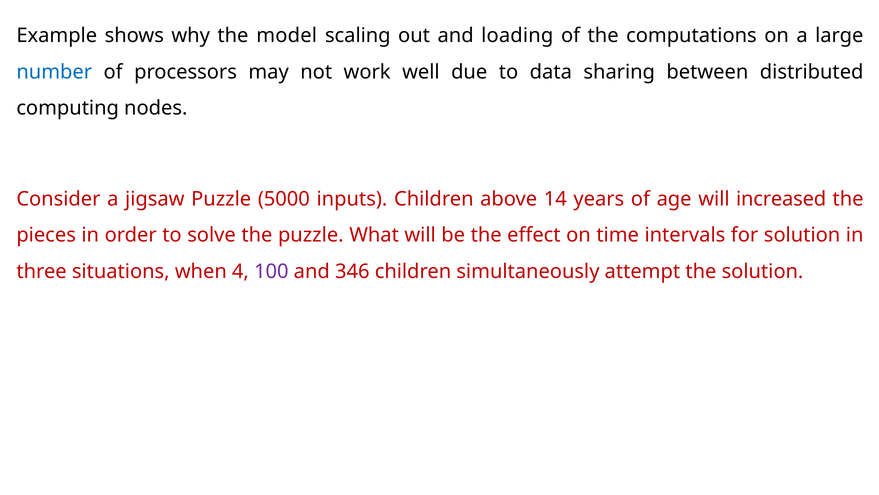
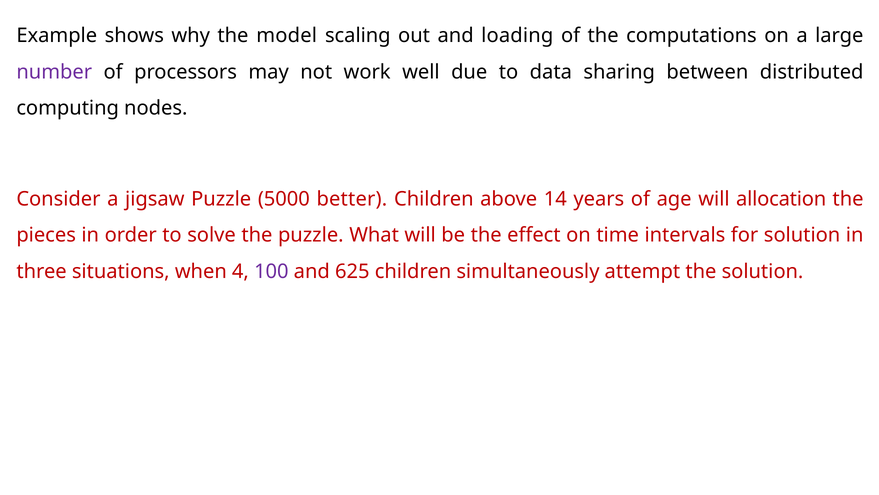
number colour: blue -> purple
inputs: inputs -> better
increased: increased -> allocation
346: 346 -> 625
